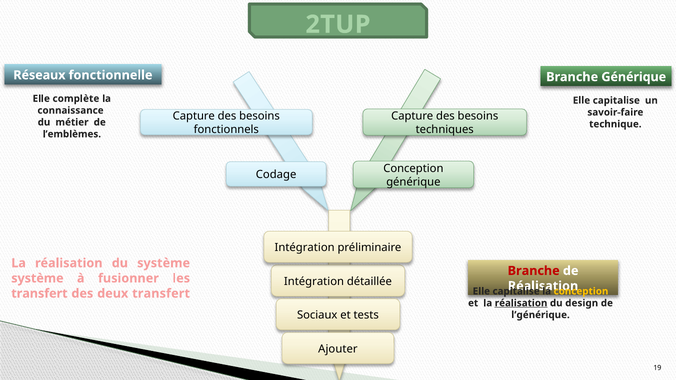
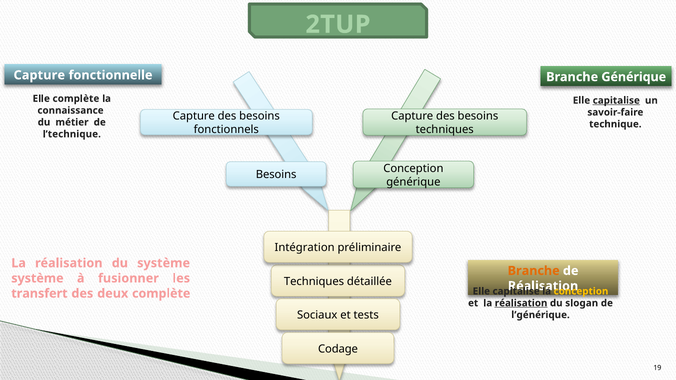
Réseaux at (39, 75): Réseaux -> Capture
capitalise at (616, 101) underline: none -> present
l’emblèmes: l’emblèmes -> l’technique
Codage at (276, 175): Codage -> Besoins
Branche at (534, 271) colour: red -> orange
Intégration at (314, 282): Intégration -> Techniques
deux transfert: transfert -> complète
design: design -> slogan
Ajouter: Ajouter -> Codage
